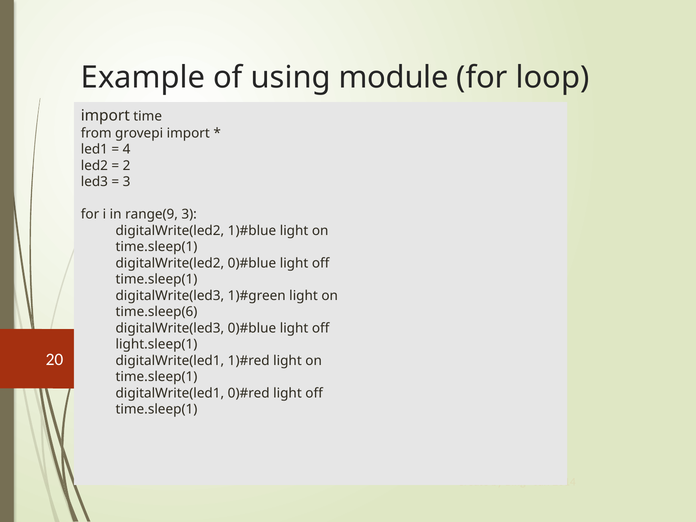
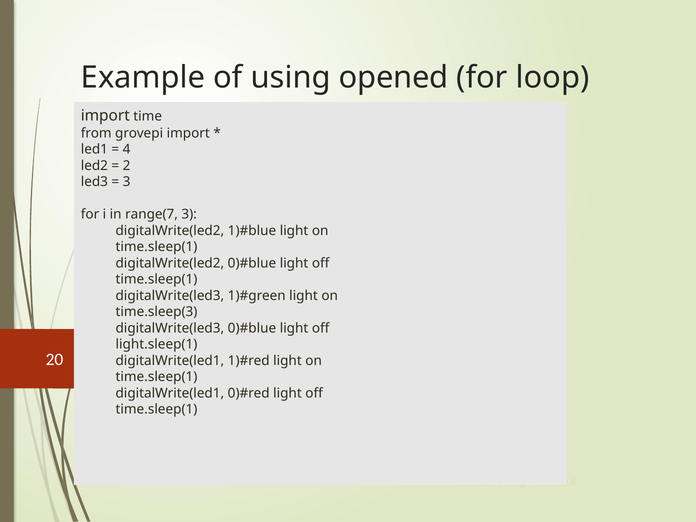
module: module -> opened
range(9: range(9 -> range(7
time.sleep(6: time.sleep(6 -> time.sleep(3
